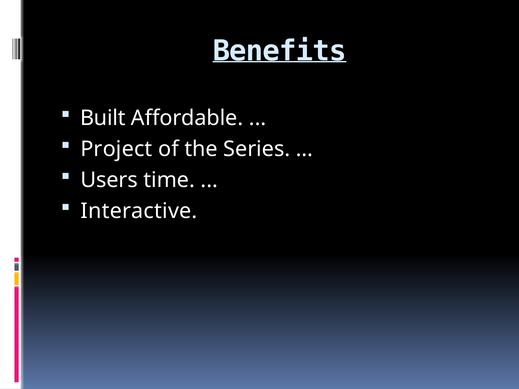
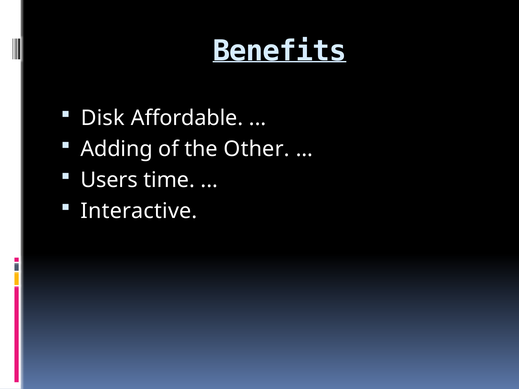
Built: Built -> Disk
Project: Project -> Adding
Series: Series -> Other
